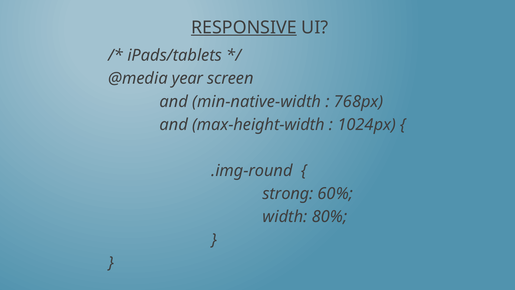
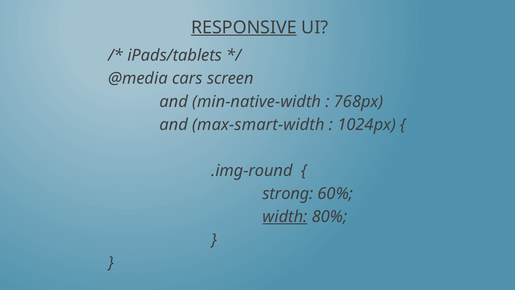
year: year -> cars
max-height-width: max-height-width -> max-smart-width
width underline: none -> present
